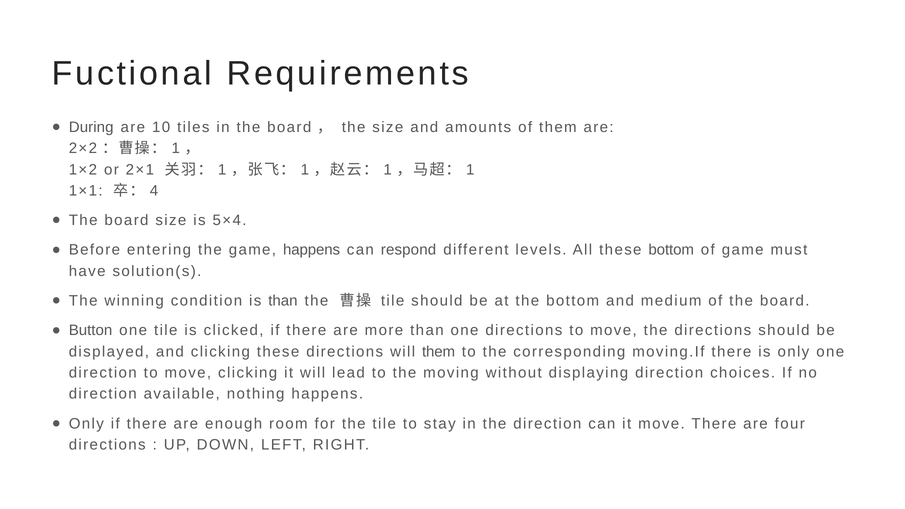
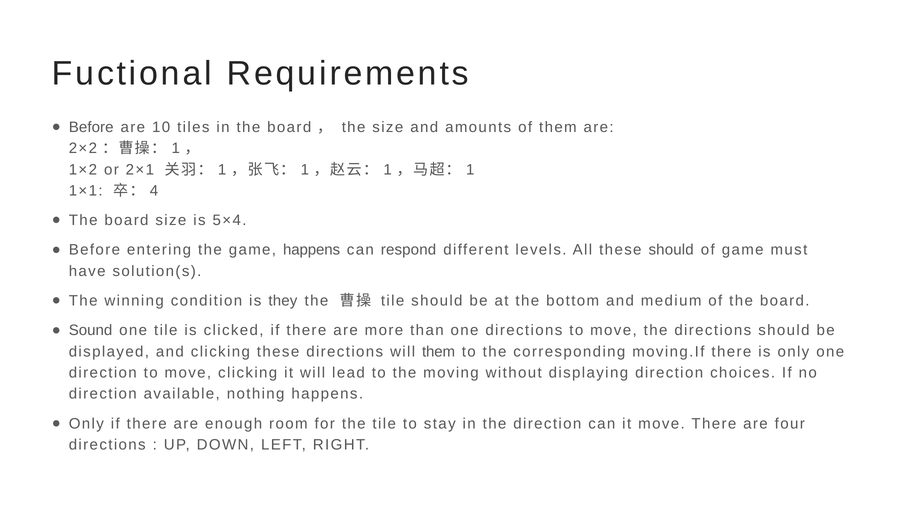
During at (91, 127): During -> Before
these bottom: bottom -> should
is than: than -> they
Button: Button -> Sound
